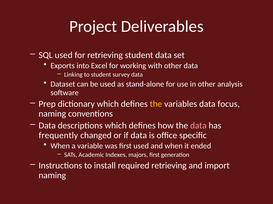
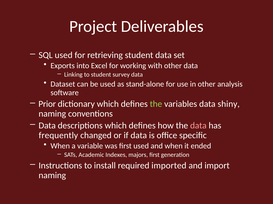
Prep: Prep -> Prior
the at (156, 104) colour: yellow -> light green
focus: focus -> shiny
required retrieving: retrieving -> imported
